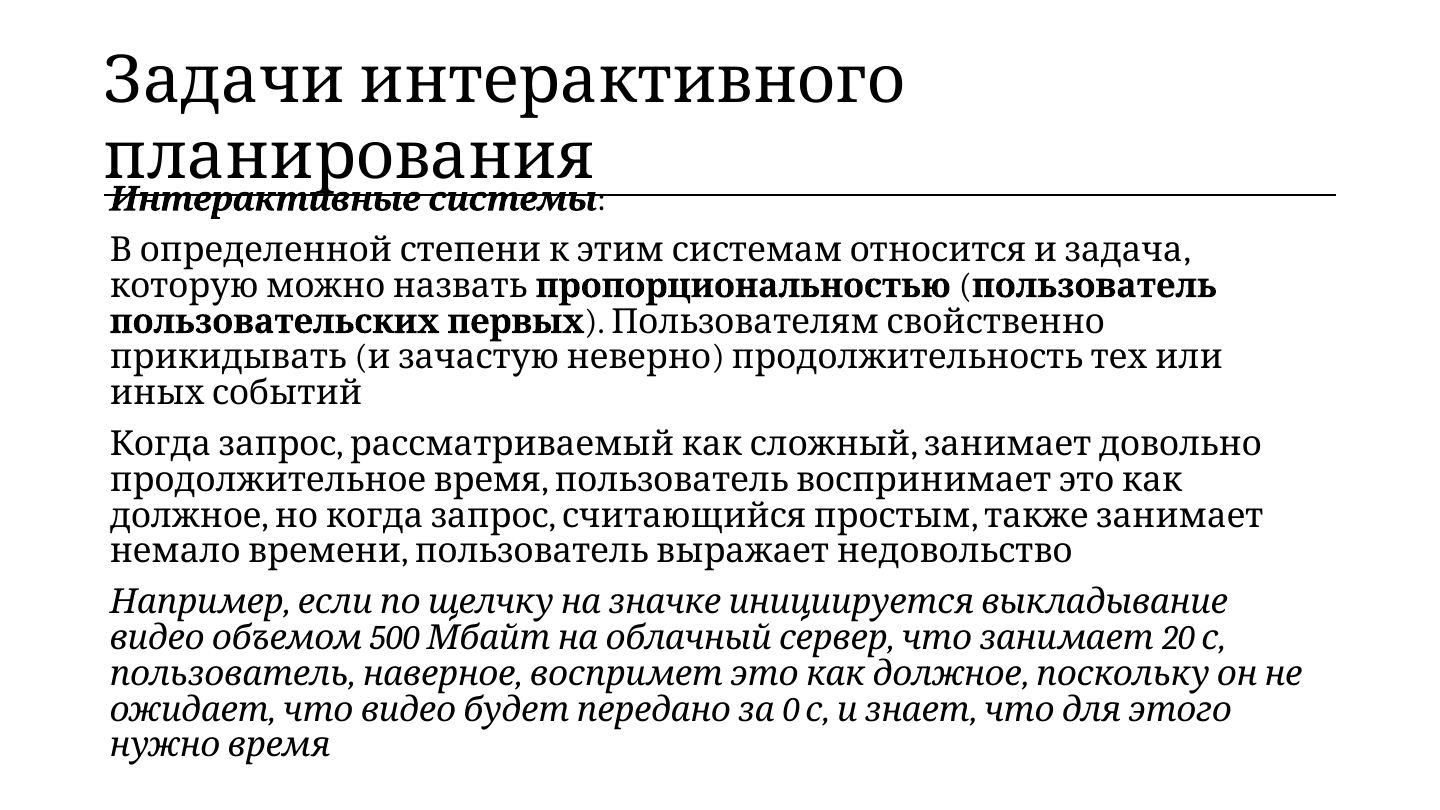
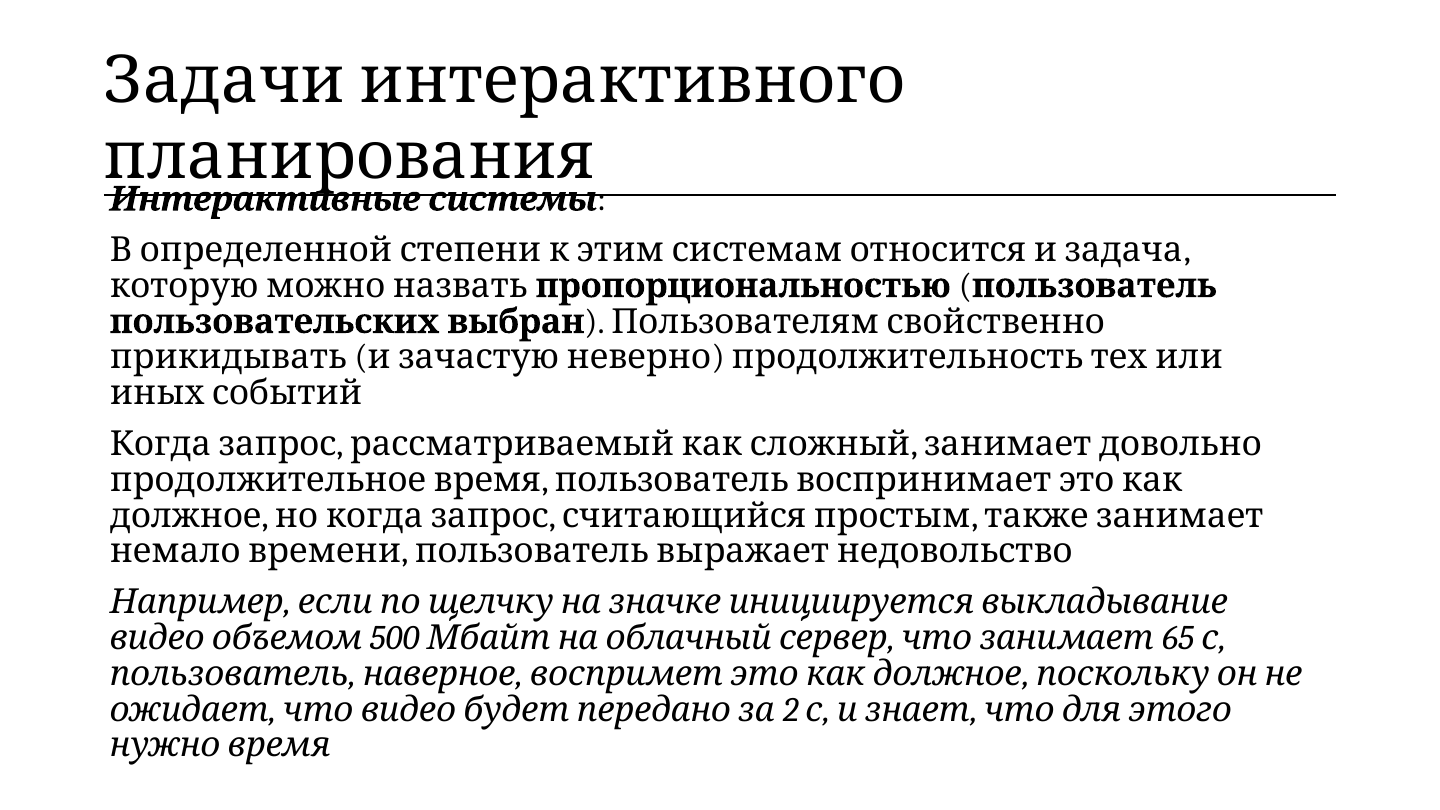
первых: первых -> выбран
20: 20 -> 65
0: 0 -> 2
